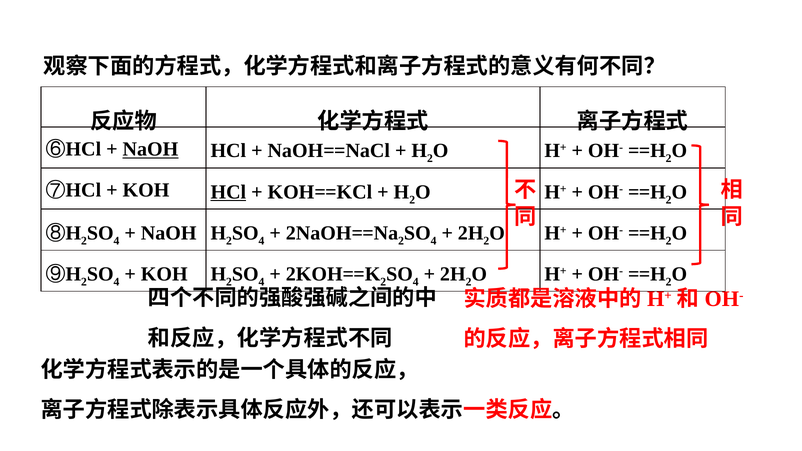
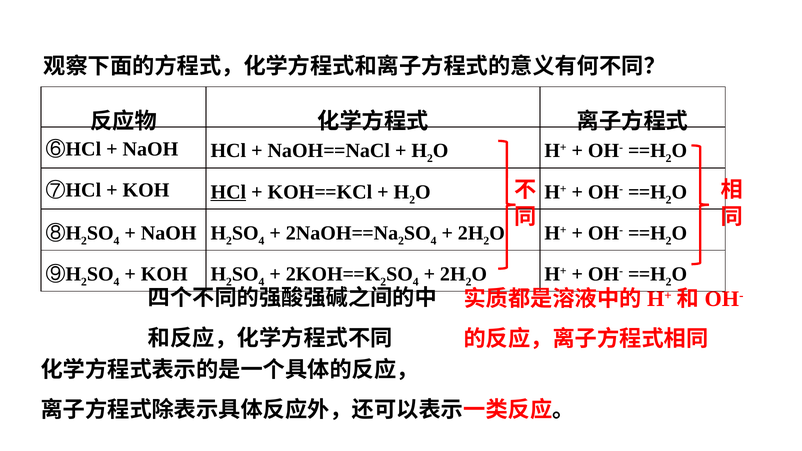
NaOH at (150, 149) underline: present -> none
